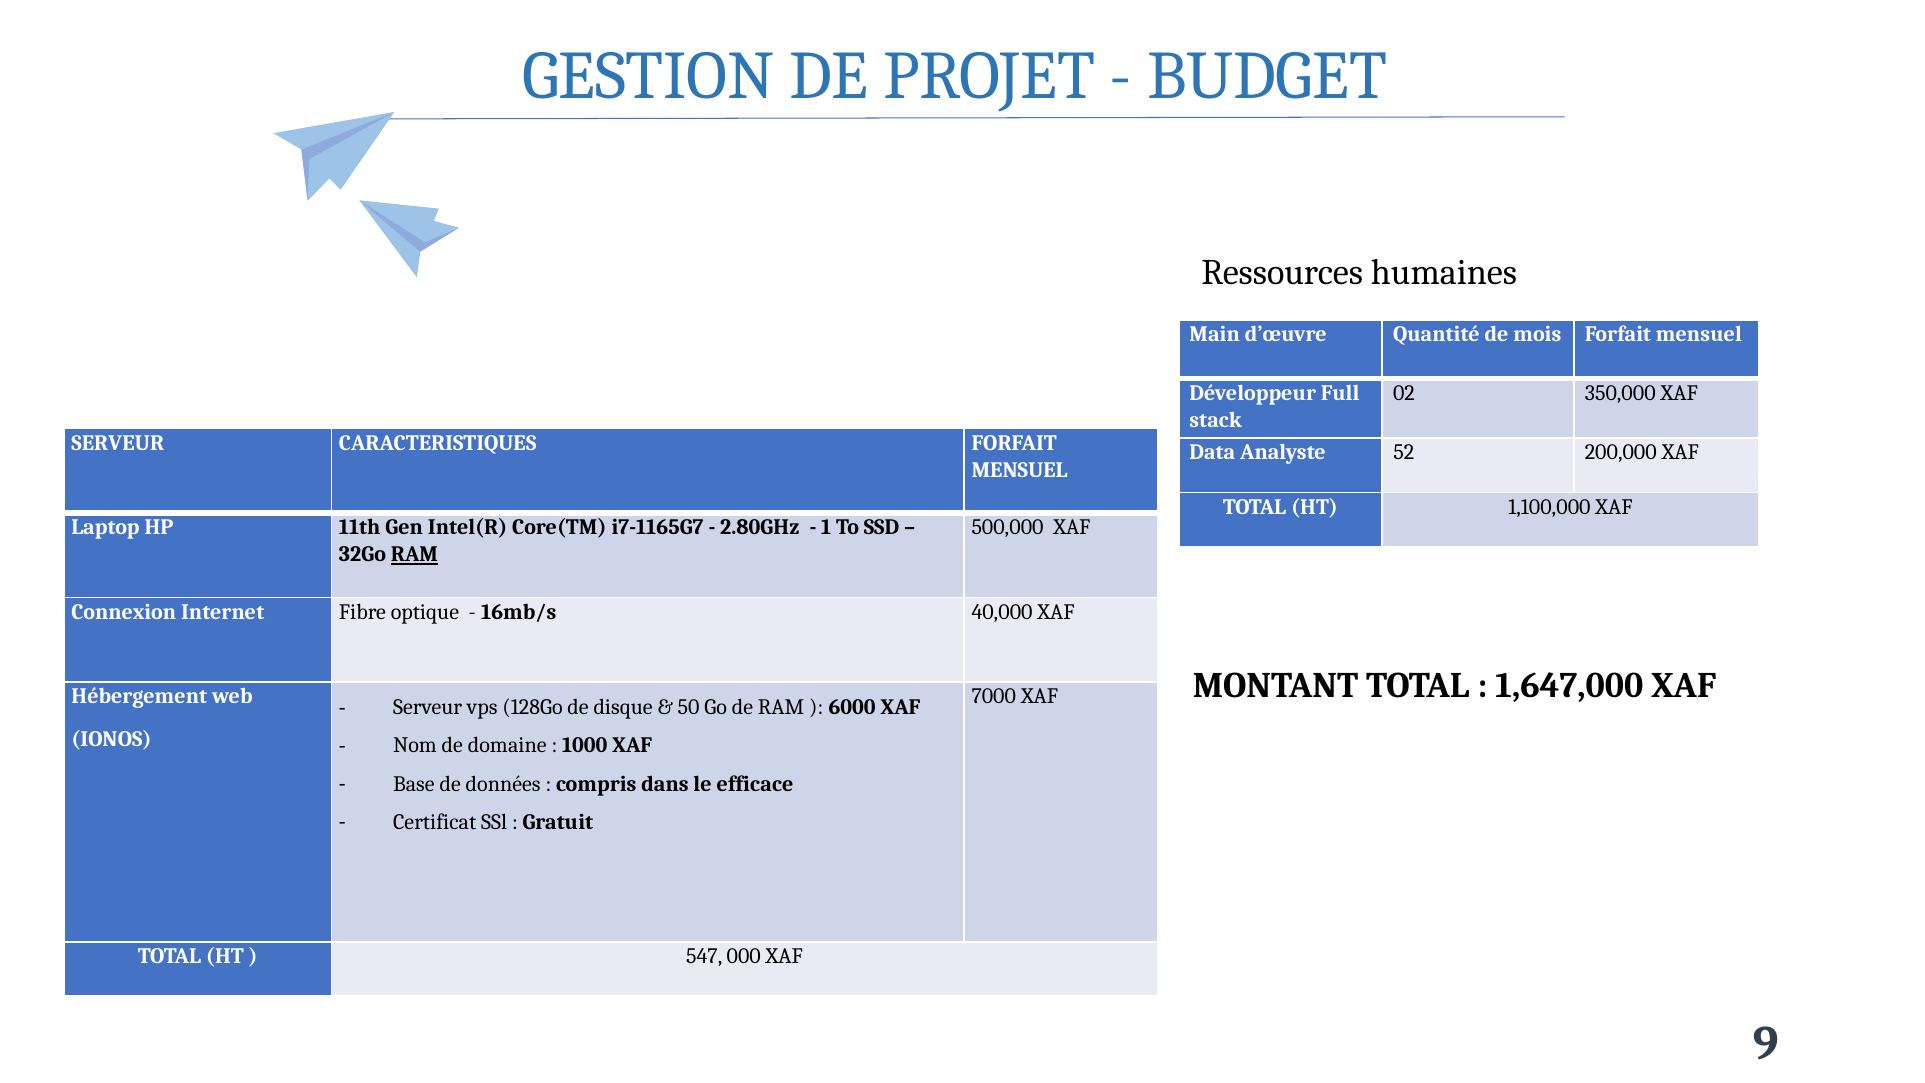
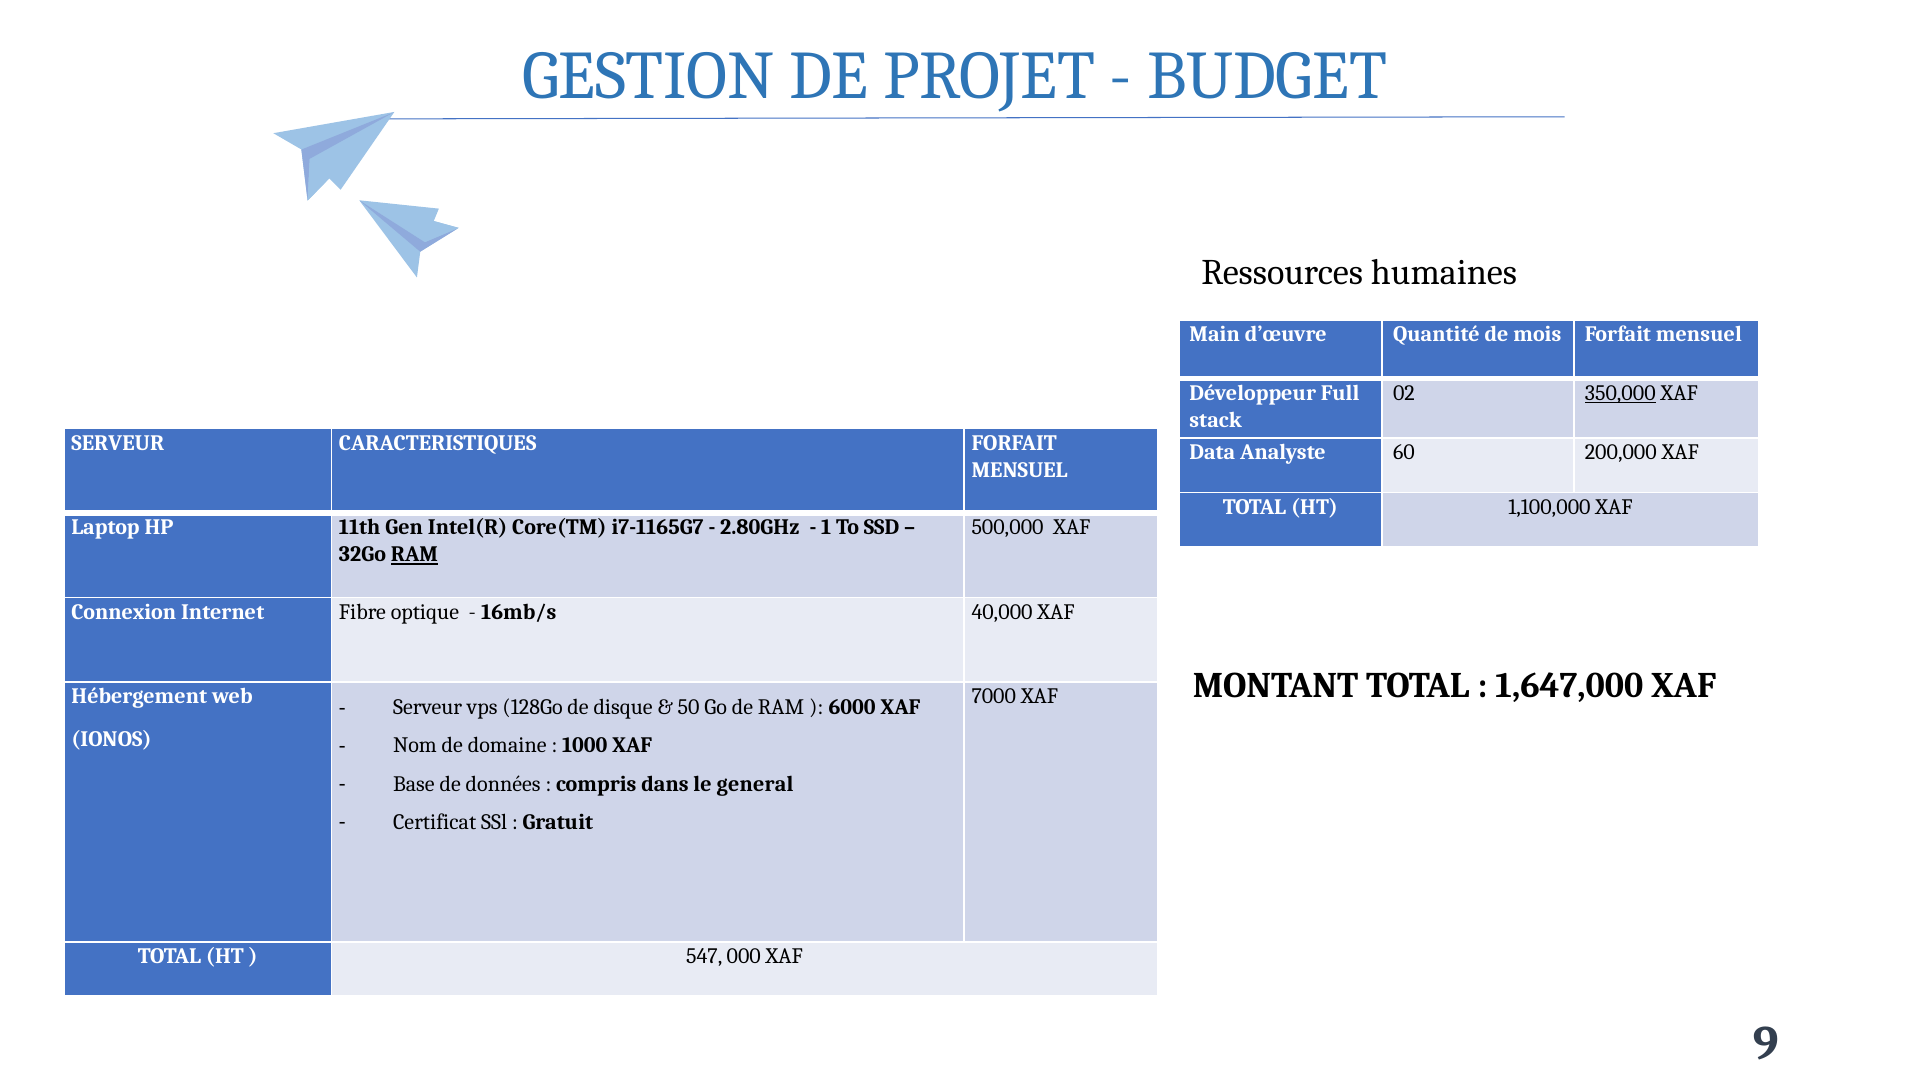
350,000 underline: none -> present
52: 52 -> 60
efficace: efficace -> general
